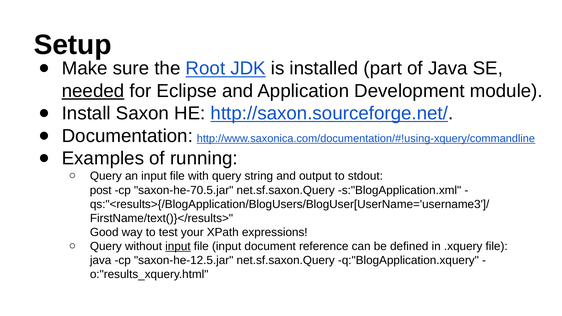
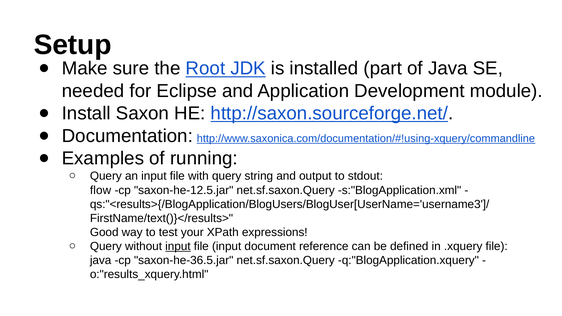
needed underline: present -> none
post: post -> flow
saxon-he-70.5.jar: saxon-he-70.5.jar -> saxon-he-12.5.jar
saxon-he-12.5.jar: saxon-he-12.5.jar -> saxon-he-36.5.jar
